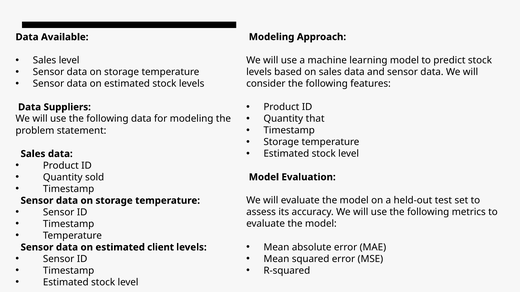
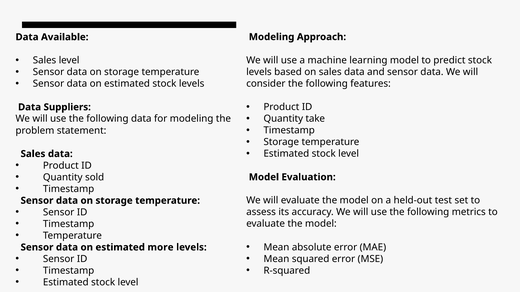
that: that -> take
client: client -> more
